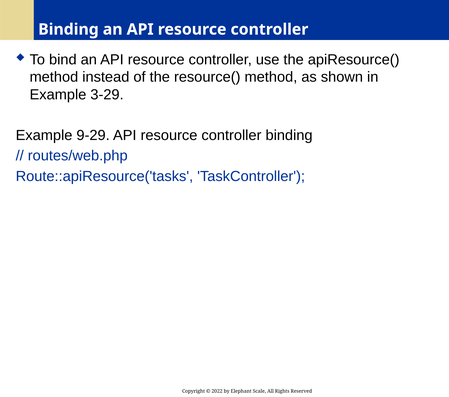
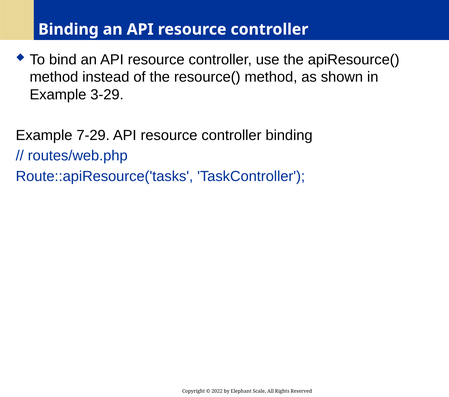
9-29: 9-29 -> 7-29
